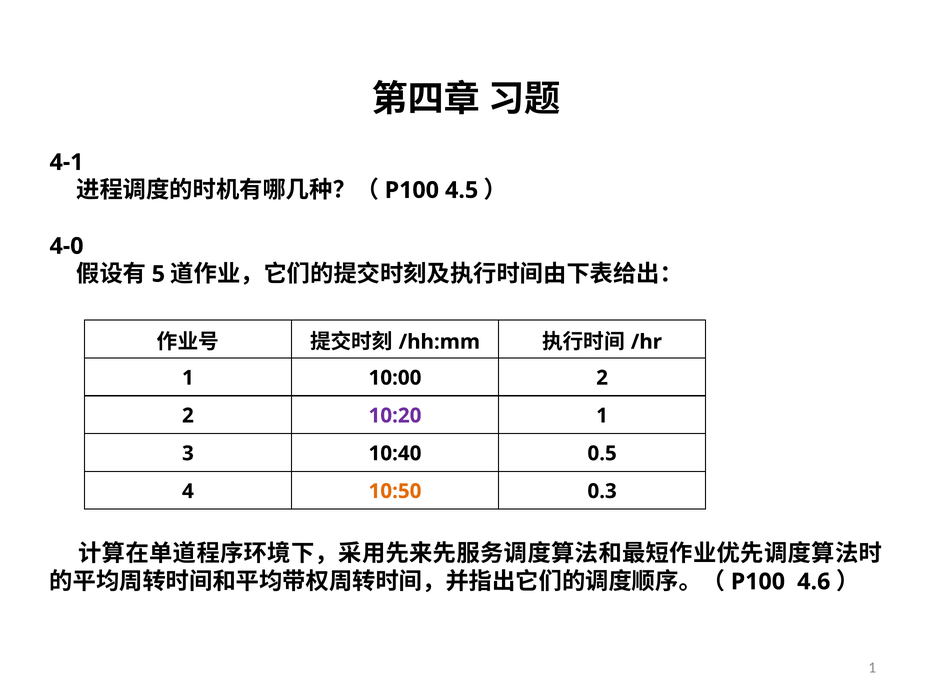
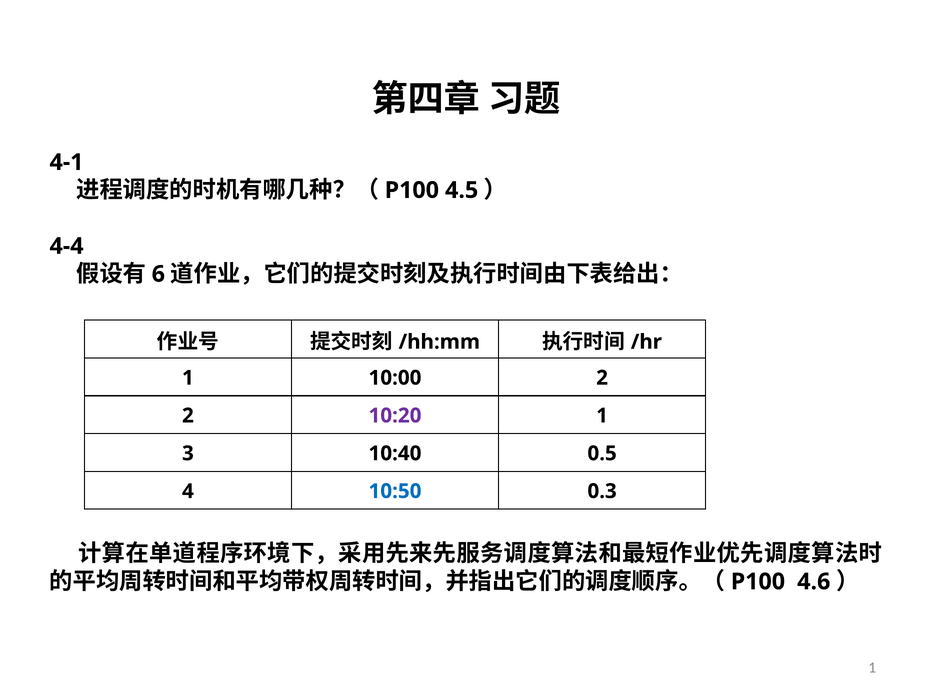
4-0: 4-0 -> 4-4
5: 5 -> 6
10:50 colour: orange -> blue
